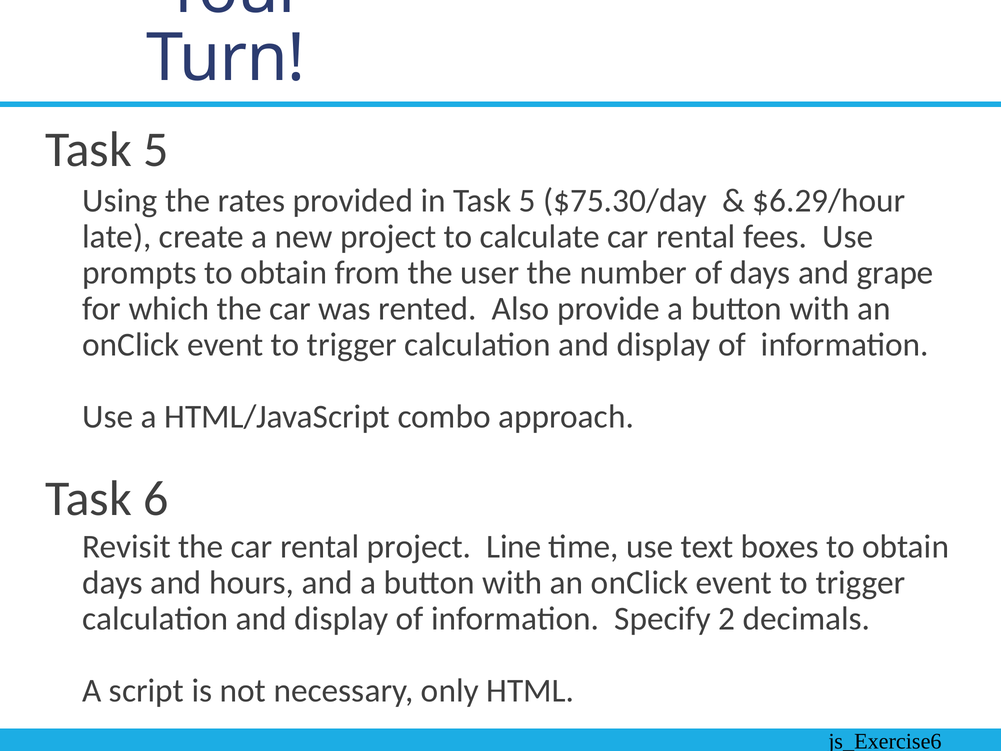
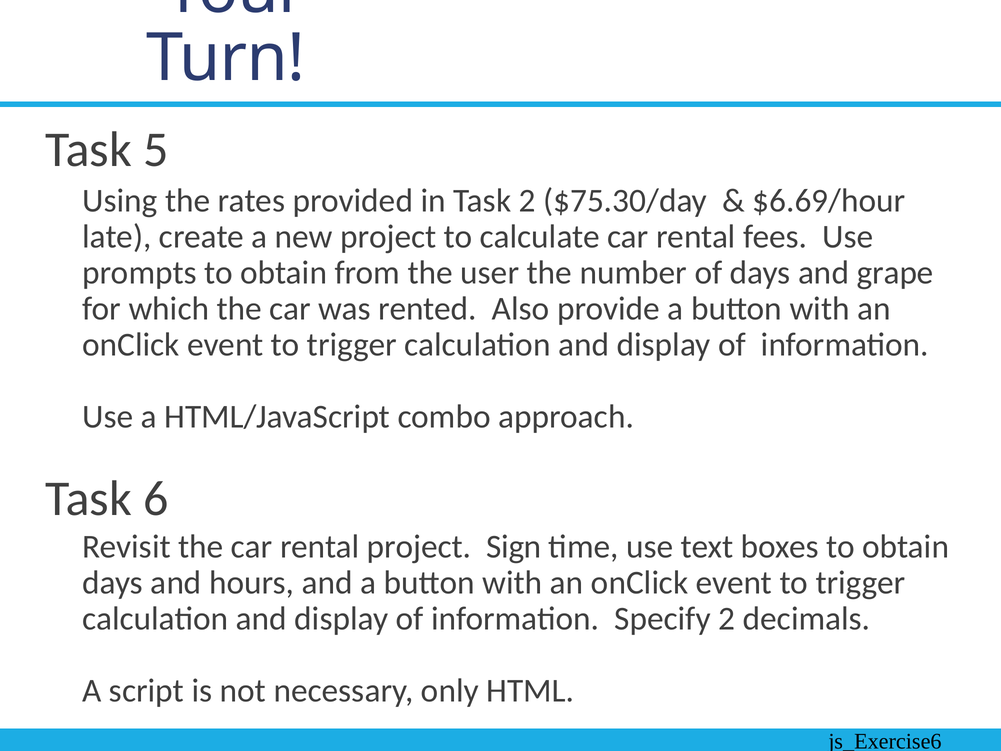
in Task 5: 5 -> 2
$6.29/hour: $6.29/hour -> $6.69/hour
Line: Line -> Sign
